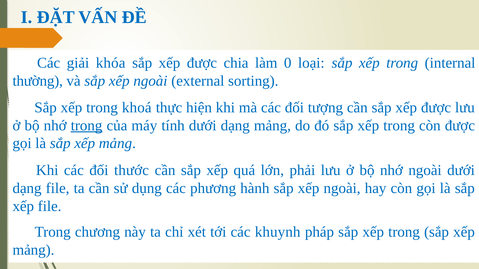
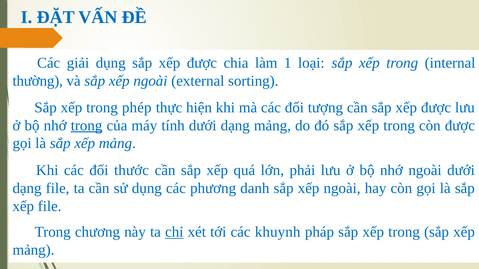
giải khóa: khóa -> dụng
0: 0 -> 1
khoá: khoá -> phép
hành: hành -> danh
chỉ underline: none -> present
